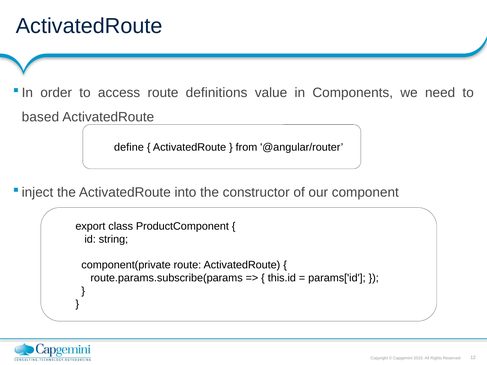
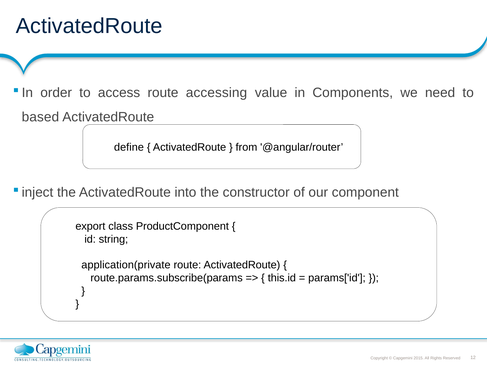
definitions: definitions -> accessing
component(private: component(private -> application(private
